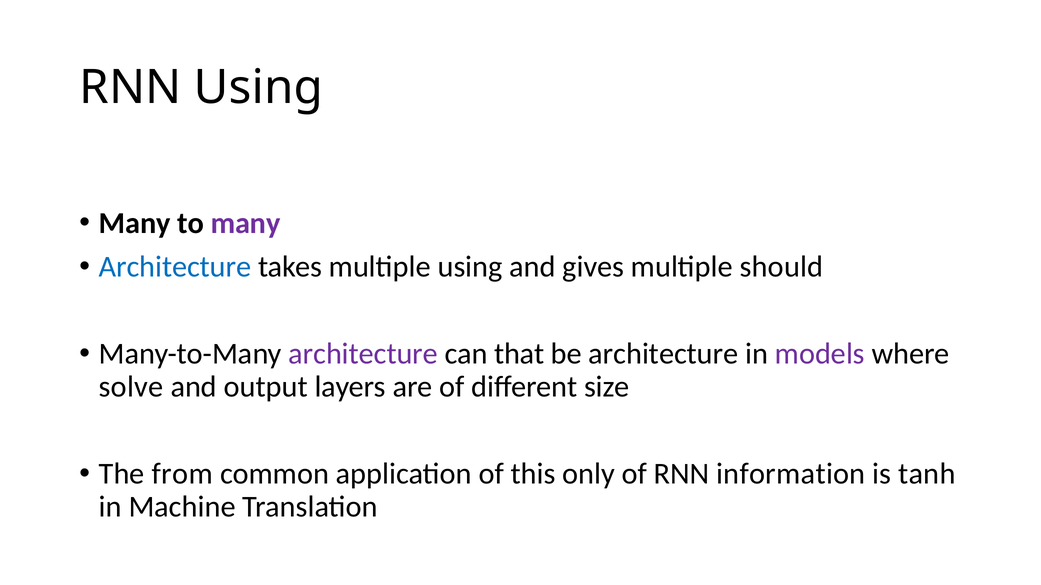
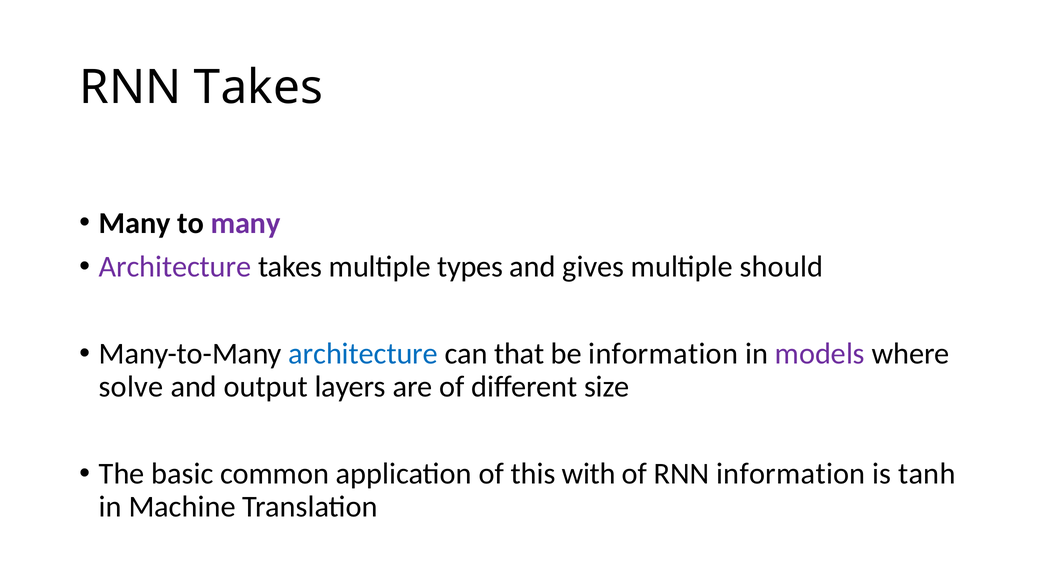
RNN Using: Using -> Takes
Architecture at (175, 267) colour: blue -> purple
multiple using: using -> types
architecture at (363, 354) colour: purple -> blue
be architecture: architecture -> information
from: from -> basic
only: only -> with
